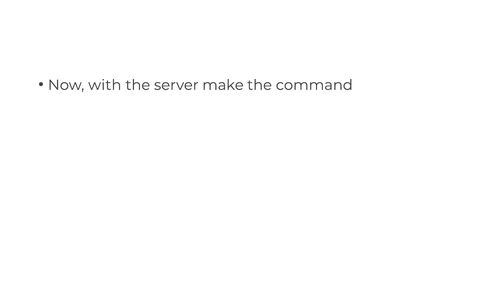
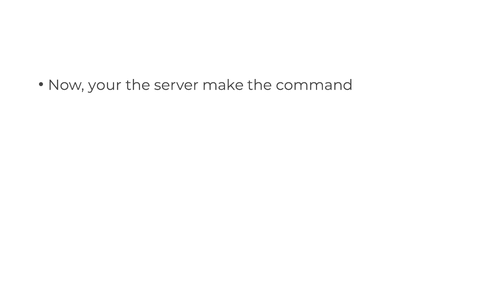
with: with -> your
